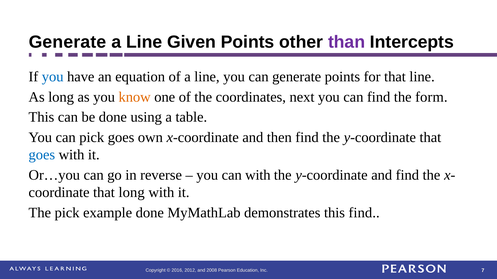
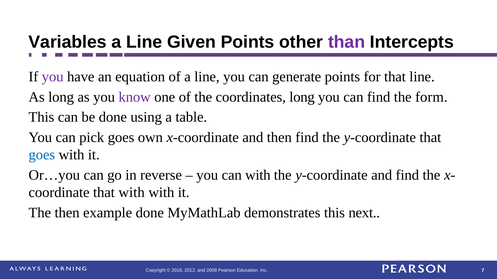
Generate at (67, 42): Generate -> Variables
you at (53, 77) colour: blue -> purple
know colour: orange -> purple
coordinates next: next -> long
that long: long -> with
The pick: pick -> then
this find: find -> next
